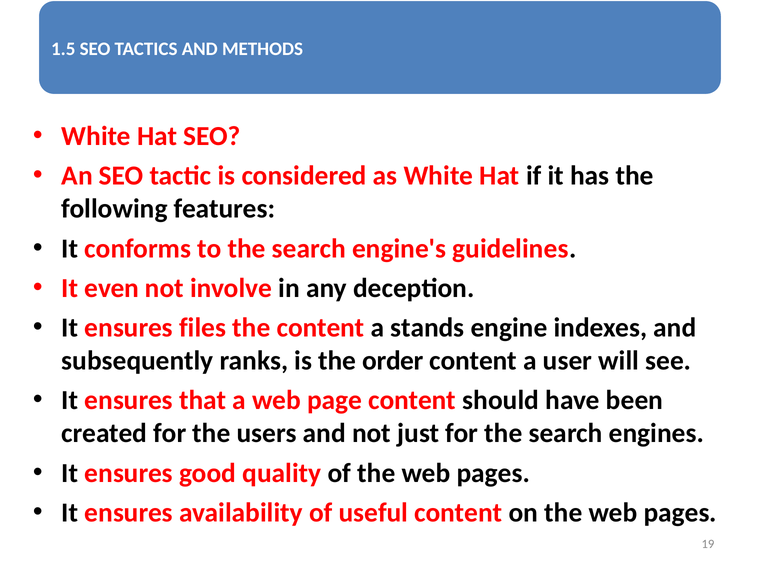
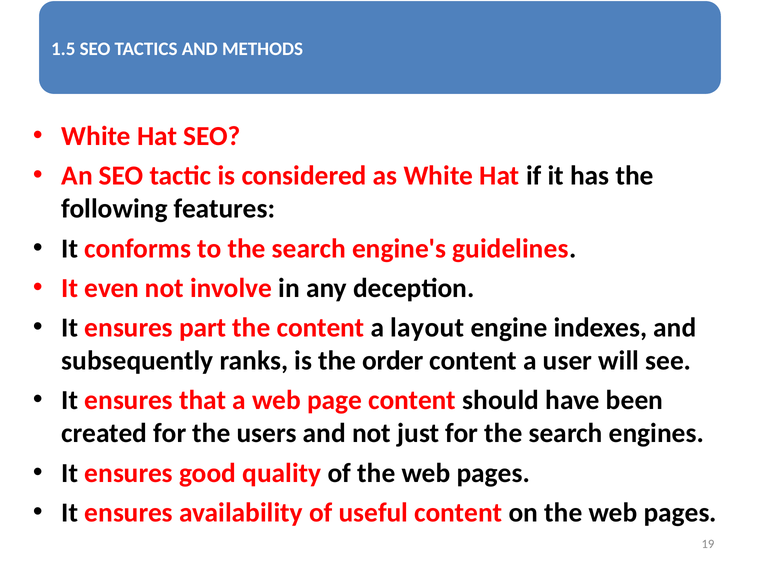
files: files -> part
stands: stands -> layout
